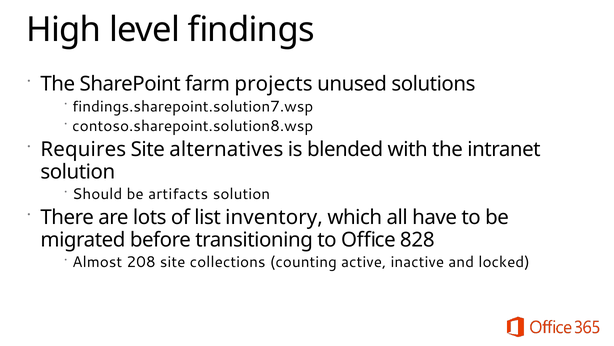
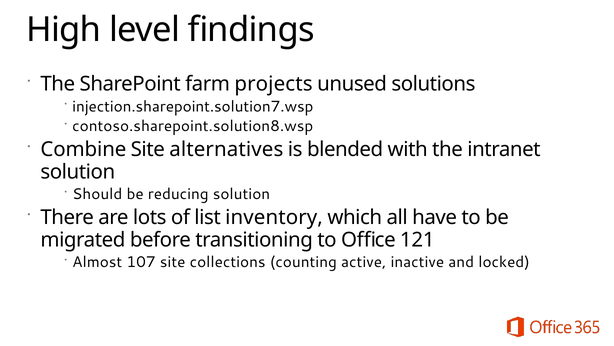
findings.sharepoint.solution7.wsp: findings.sharepoint.solution7.wsp -> injection.sharepoint.solution7.wsp
Requires: Requires -> Combine
artifacts: artifacts -> reducing
828: 828 -> 121
208: 208 -> 107
